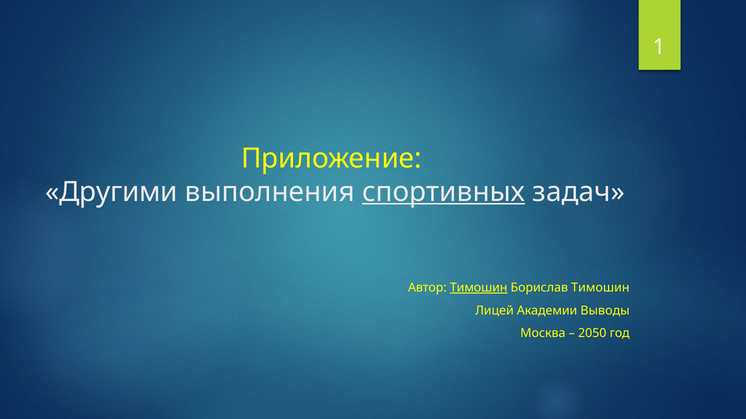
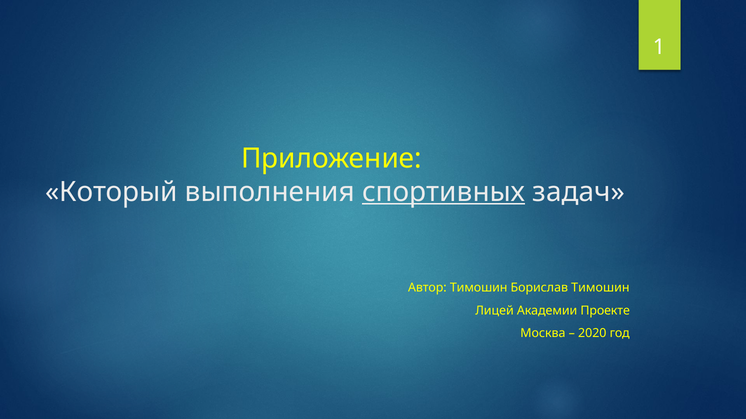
Другими: Другими -> Который
Тимошин at (479, 288) underline: present -> none
Выводы: Выводы -> Проекте
2050: 2050 -> 2020
